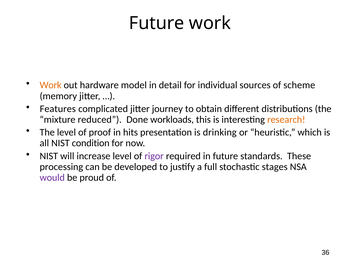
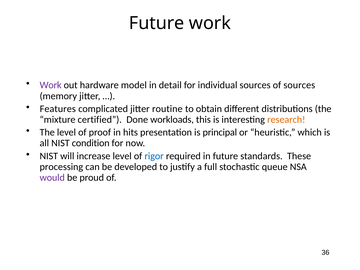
Work at (51, 85) colour: orange -> purple
of scheme: scheme -> sources
journey: journey -> routine
reduced: reduced -> certified
drinking: drinking -> principal
rigor colour: purple -> blue
stages: stages -> queue
